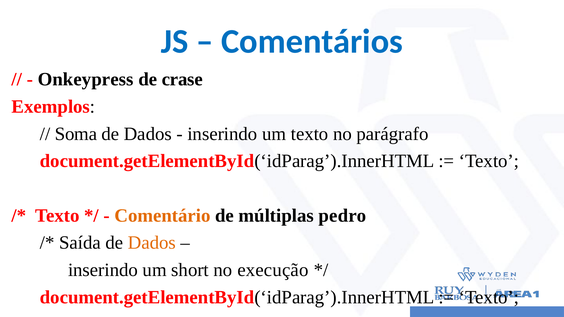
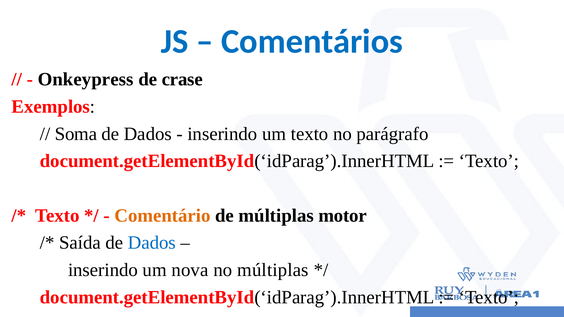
pedro: pedro -> motor
Dados at (152, 243) colour: orange -> blue
short: short -> nova
no execução: execução -> múltiplas
